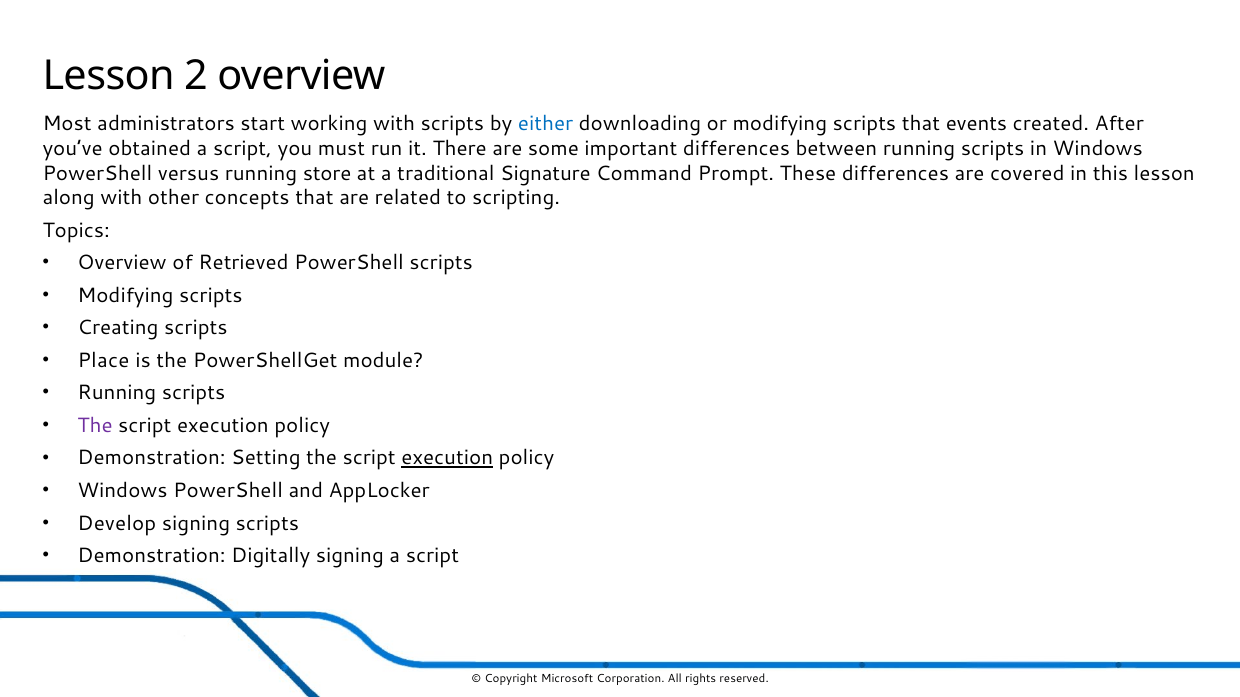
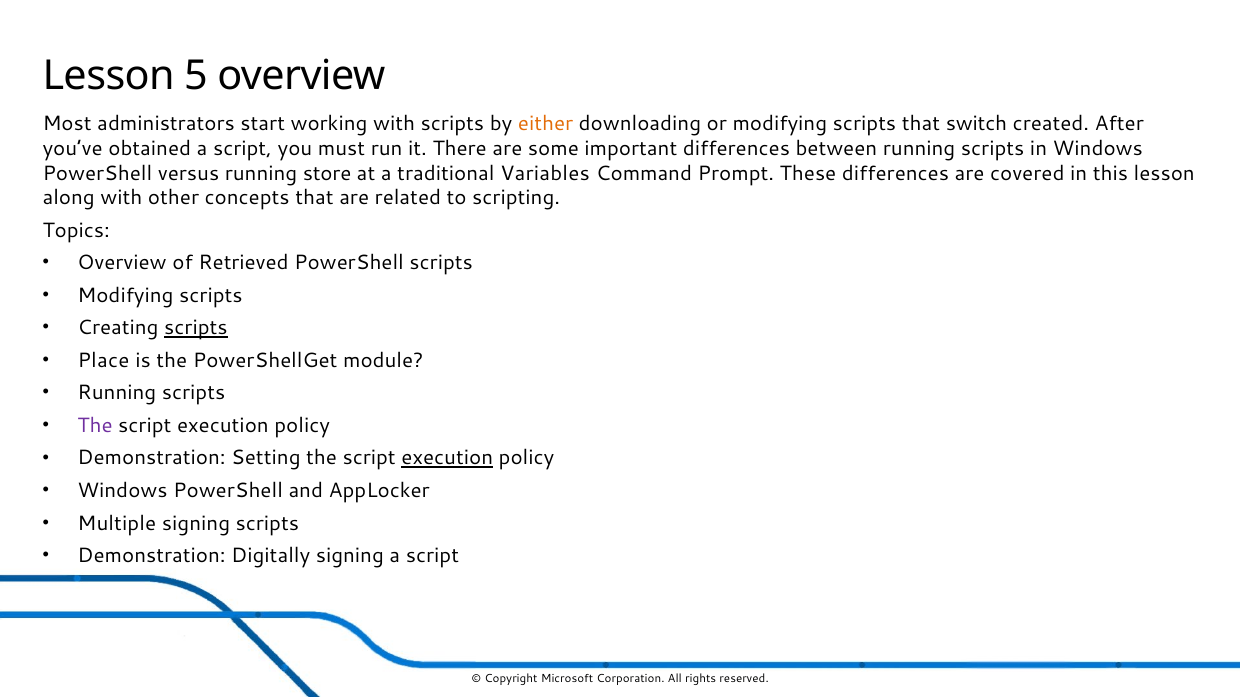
2: 2 -> 5
either colour: blue -> orange
events: events -> switch
Signature: Signature -> Variables
scripts at (196, 328) underline: none -> present
Develop: Develop -> Multiple
